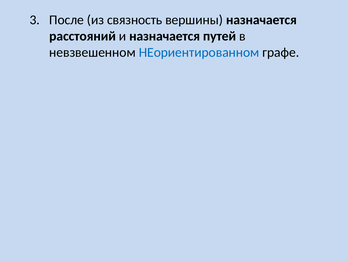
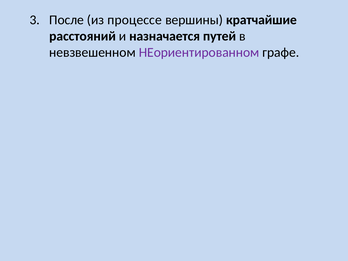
связность: связность -> процессе
вершины назначается: назначается -> кратчайшие
НЕориентированном colour: blue -> purple
